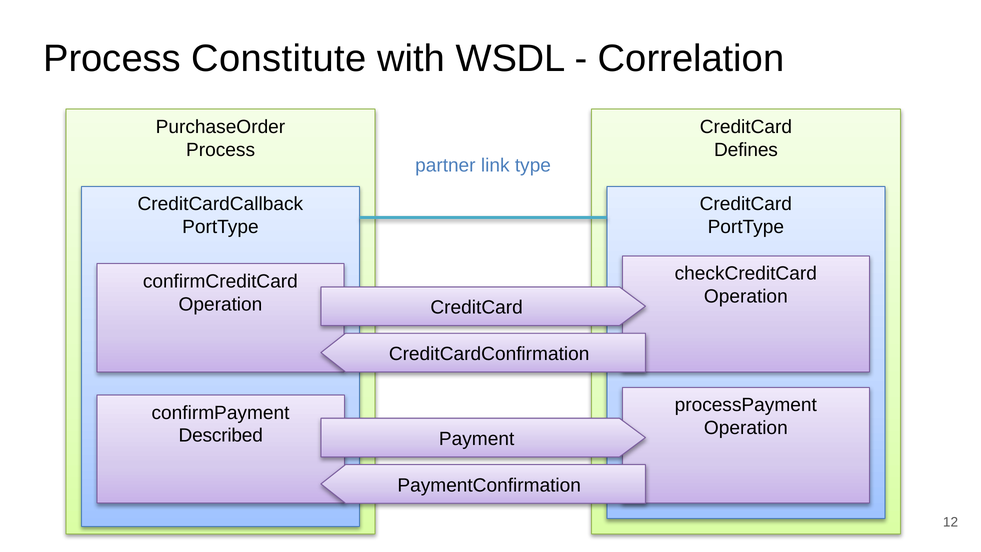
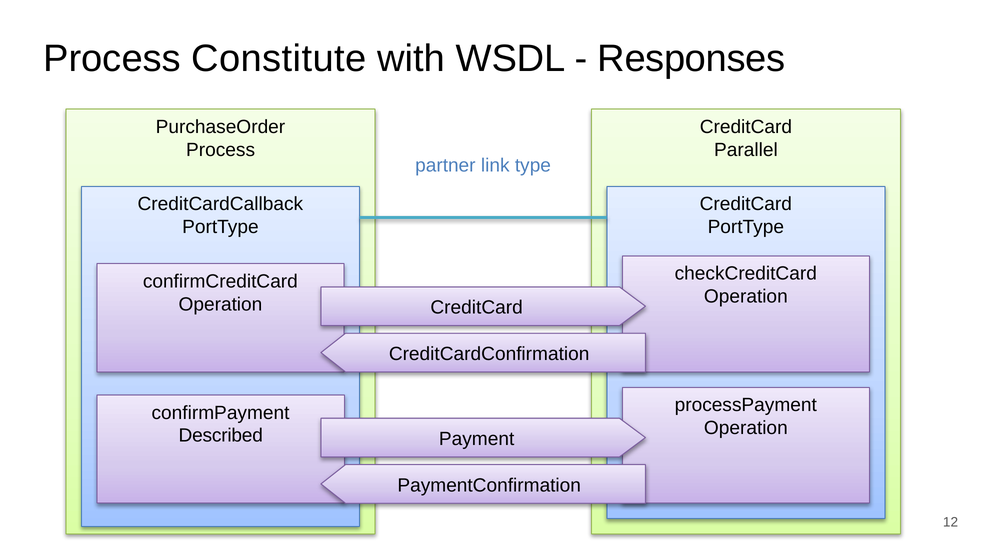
Correlation: Correlation -> Responses
Defines: Defines -> Parallel
